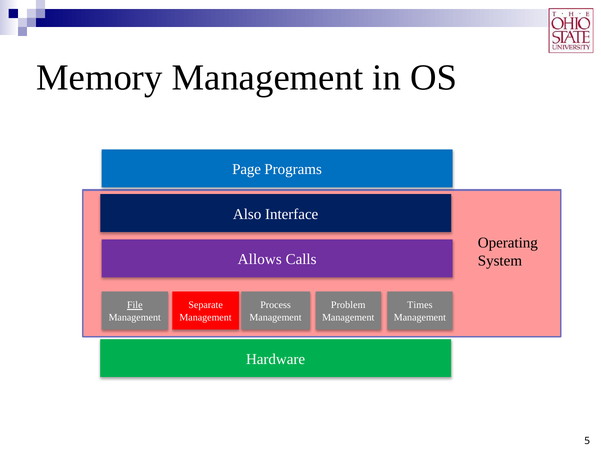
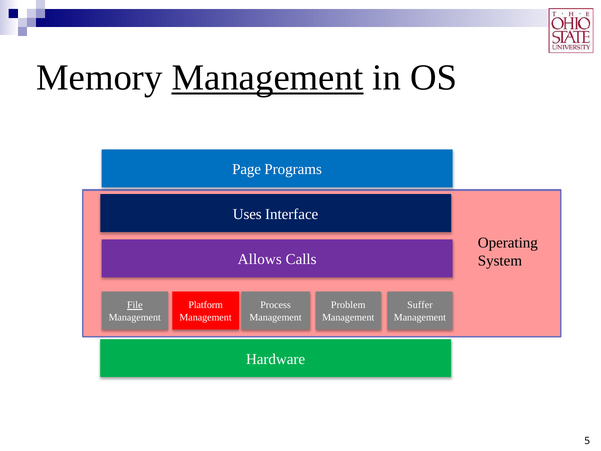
Management at (267, 78) underline: none -> present
Also: Also -> Uses
Separate: Separate -> Platform
Times: Times -> Suffer
